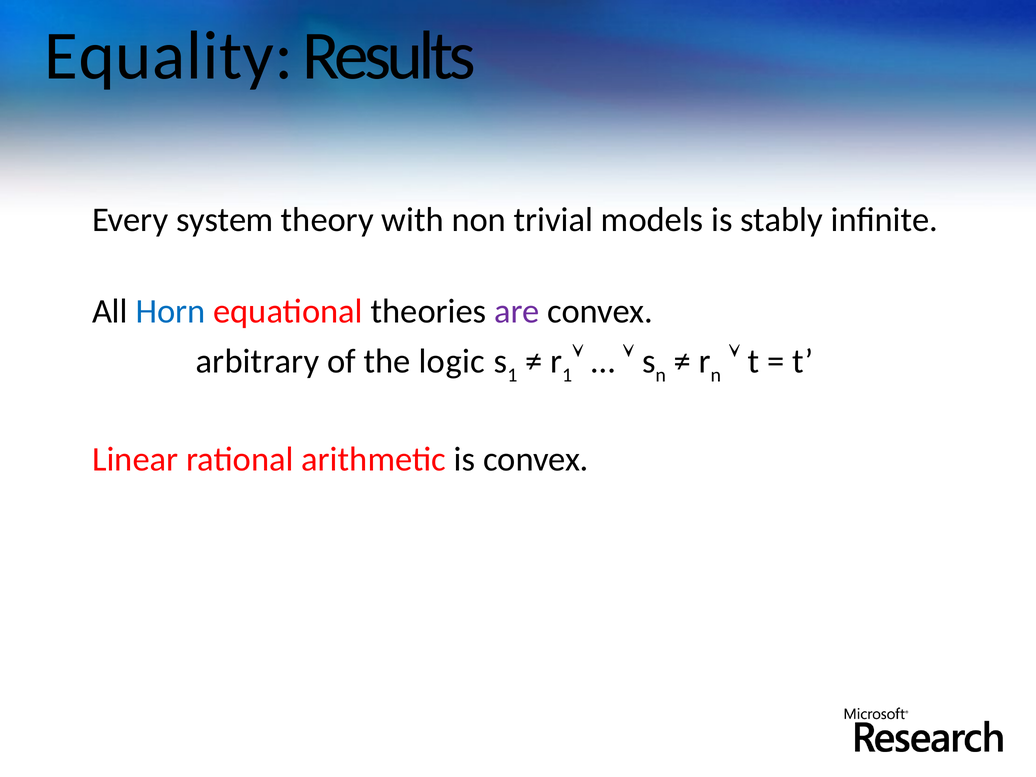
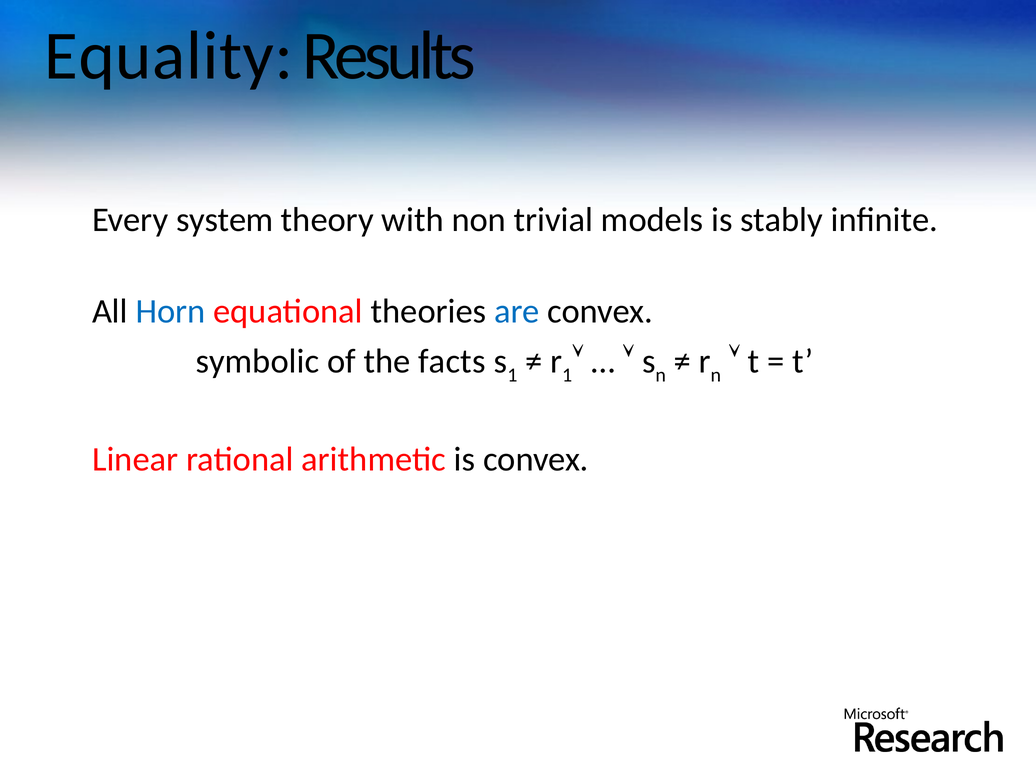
are colour: purple -> blue
arbitrary: arbitrary -> symbolic
logic: logic -> facts
